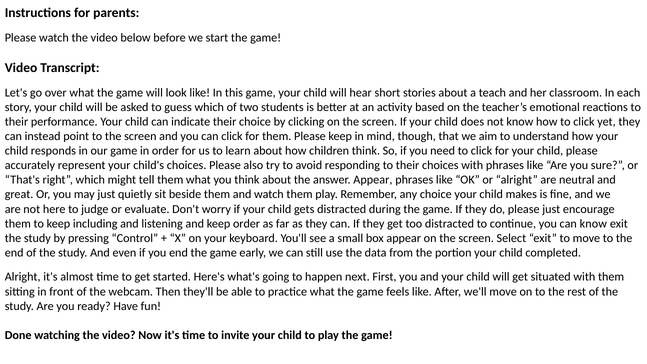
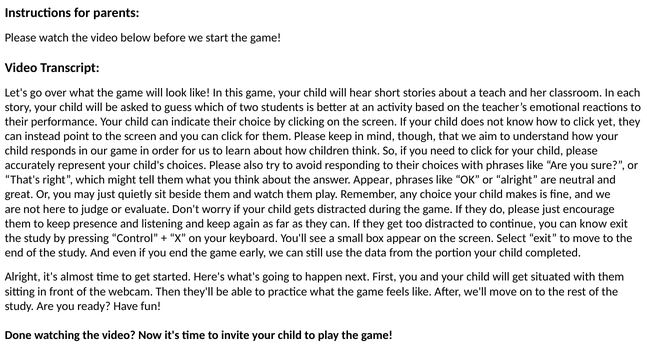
including: including -> presence
keep order: order -> again
